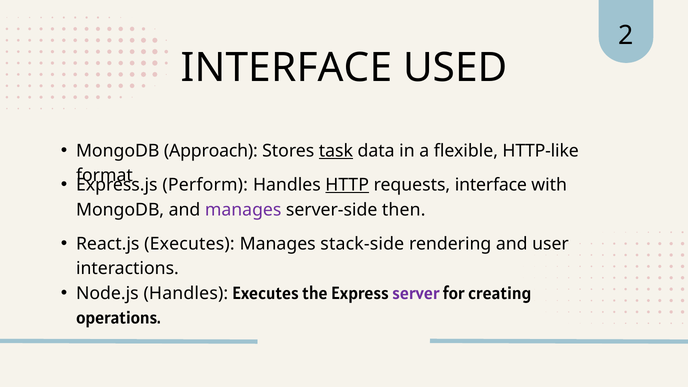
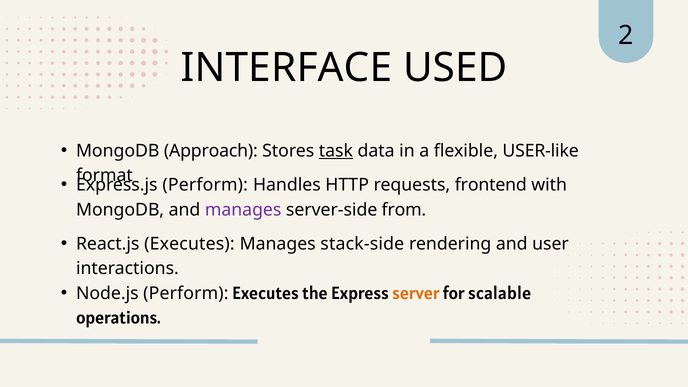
HTTP-like: HTTP-like -> USER-like
HTTP underline: present -> none
requests interface: interface -> frontend
then: then -> from
Node.js Handles: Handles -> Perform
server colour: purple -> orange
creating: creating -> scalable
